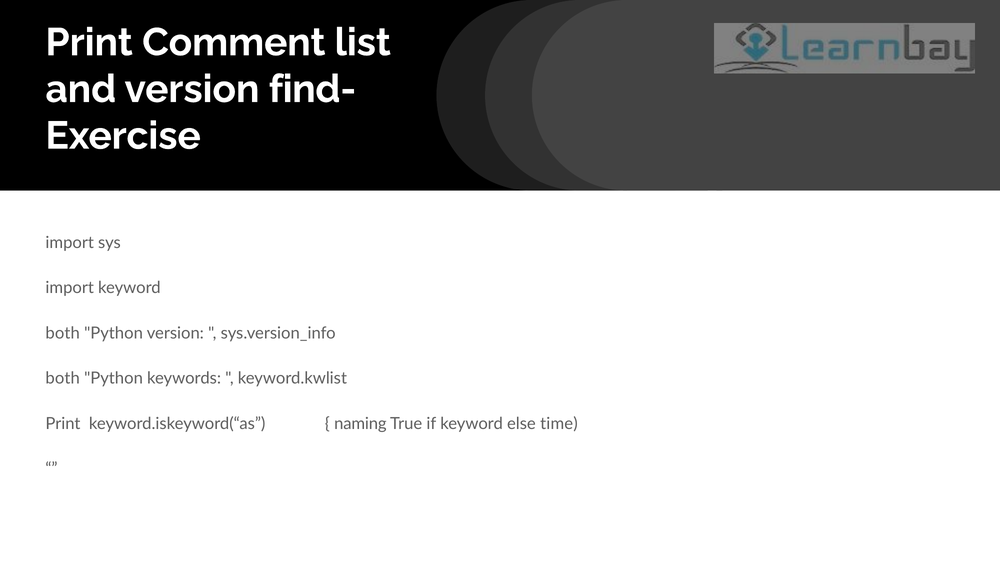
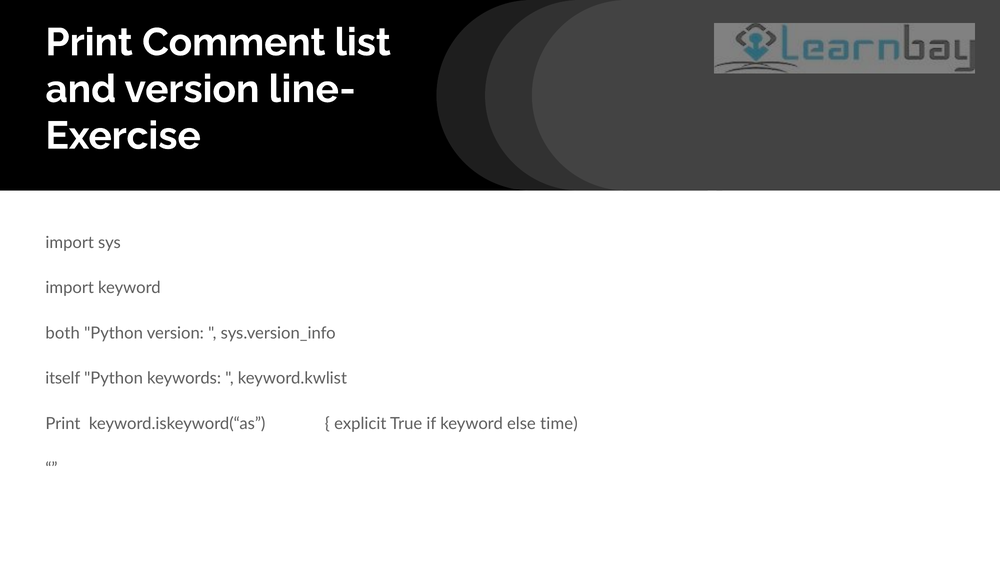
find-: find- -> line-
both at (63, 378): both -> itself
naming: naming -> explicit
